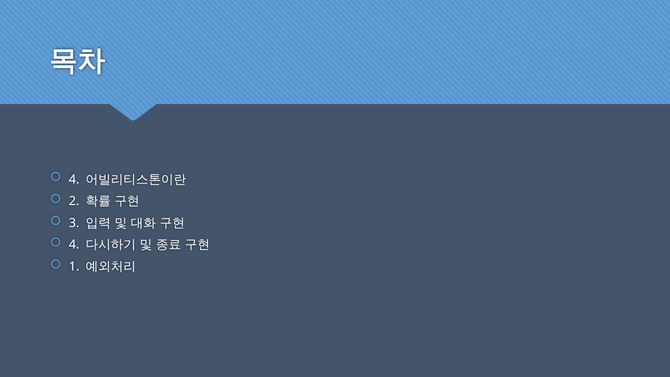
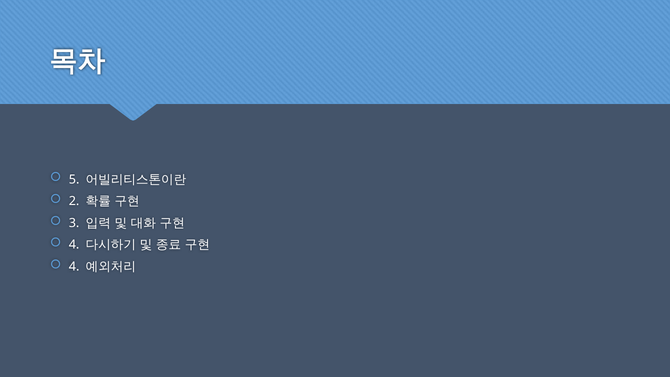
4 at (74, 179): 4 -> 5
1 at (74, 266): 1 -> 4
